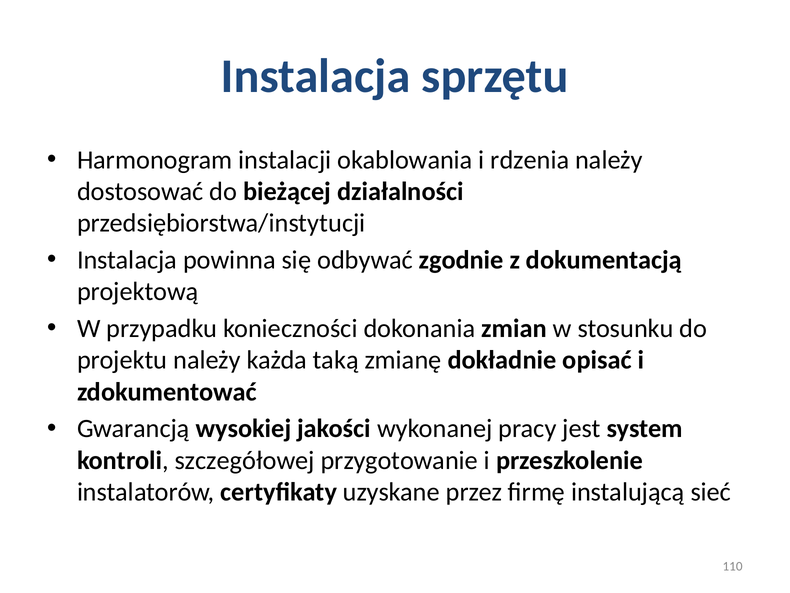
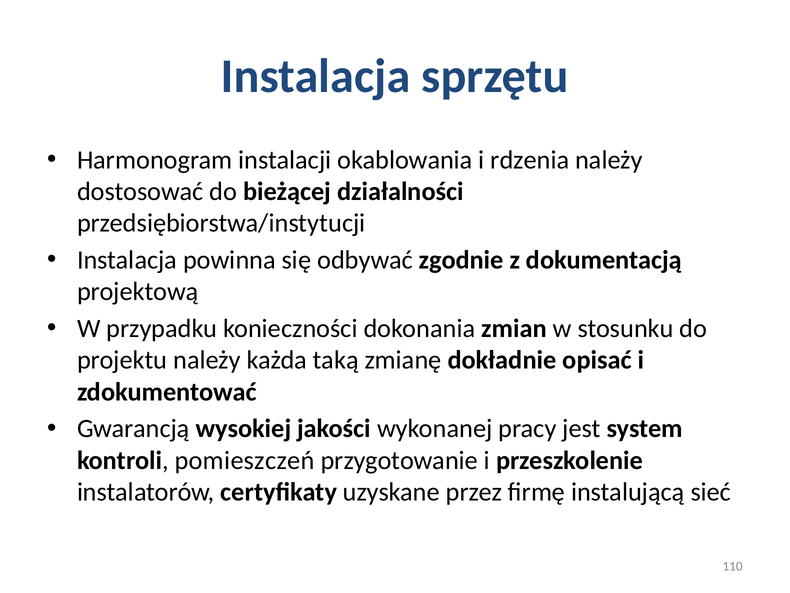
szczegółowej: szczegółowej -> pomieszczeń
